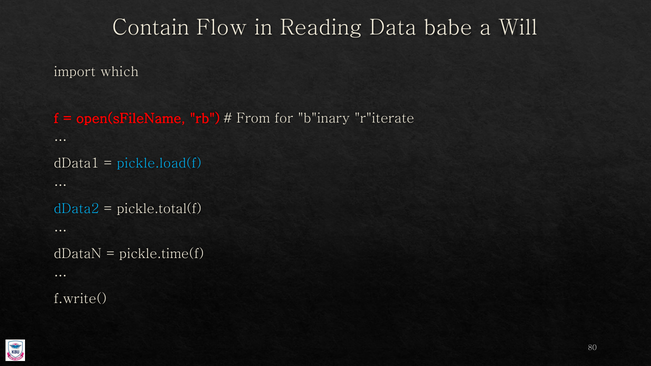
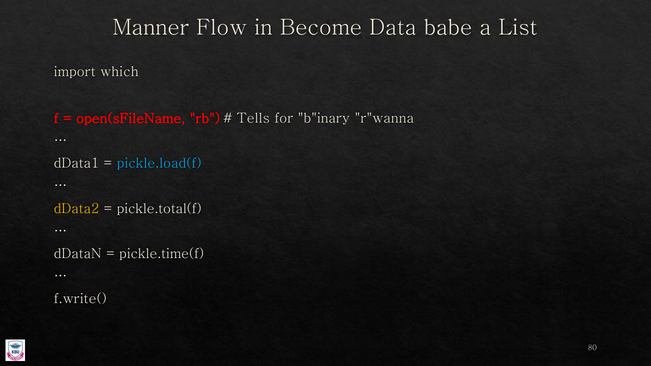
Contain: Contain -> Manner
Reading: Reading -> Become
Will: Will -> List
From: From -> Tells
r"iterate: r"iterate -> r"wanna
dData2 colour: light blue -> yellow
